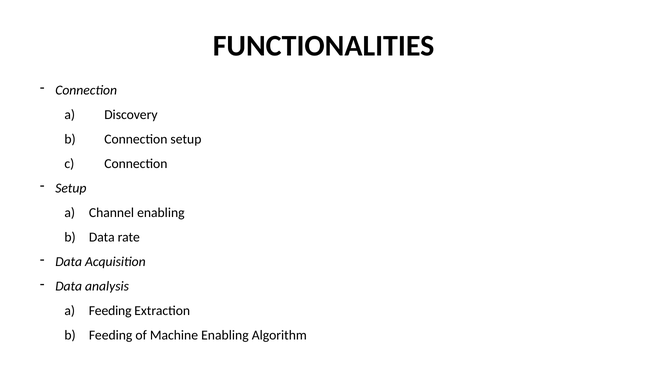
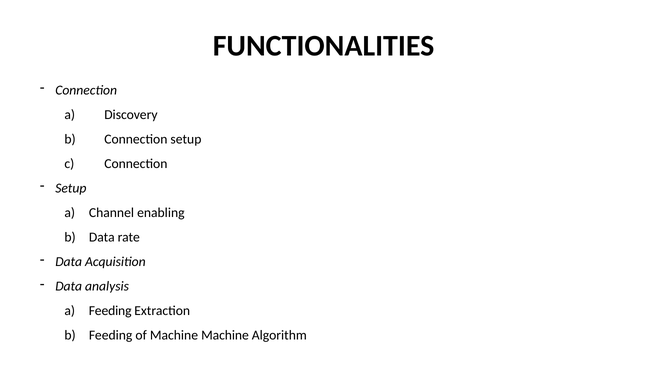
Machine Enabling: Enabling -> Machine
